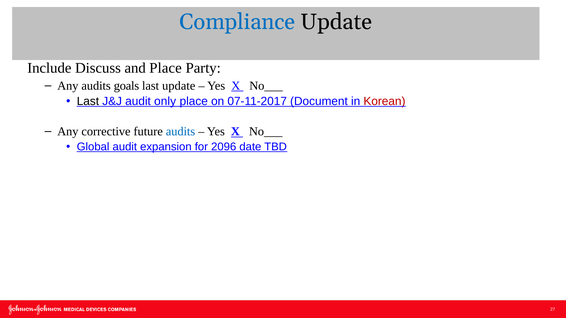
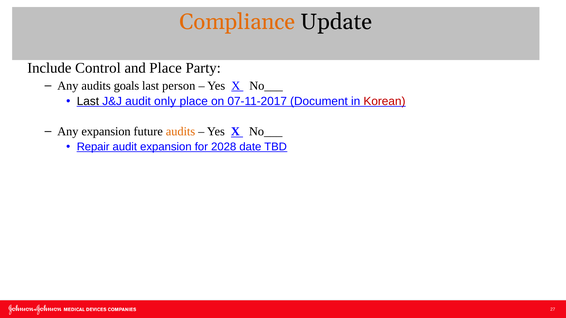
Compliance colour: blue -> orange
Discuss: Discuss -> Control
last update: update -> person
Any corrective: corrective -> expansion
audits at (181, 132) colour: blue -> orange
Global: Global -> Repair
2096: 2096 -> 2028
